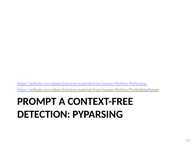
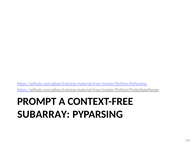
DETECTION: DETECTION -> SUBARRAY
